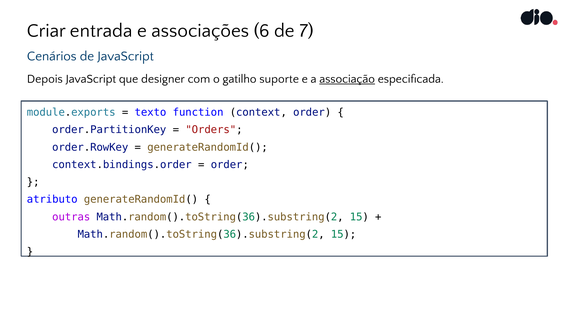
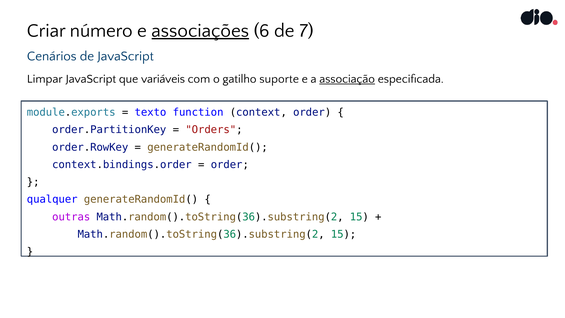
entrada: entrada -> número
associações underline: none -> present
Depois: Depois -> Limpar
designer: designer -> variáveis
atributo: atributo -> qualquer
